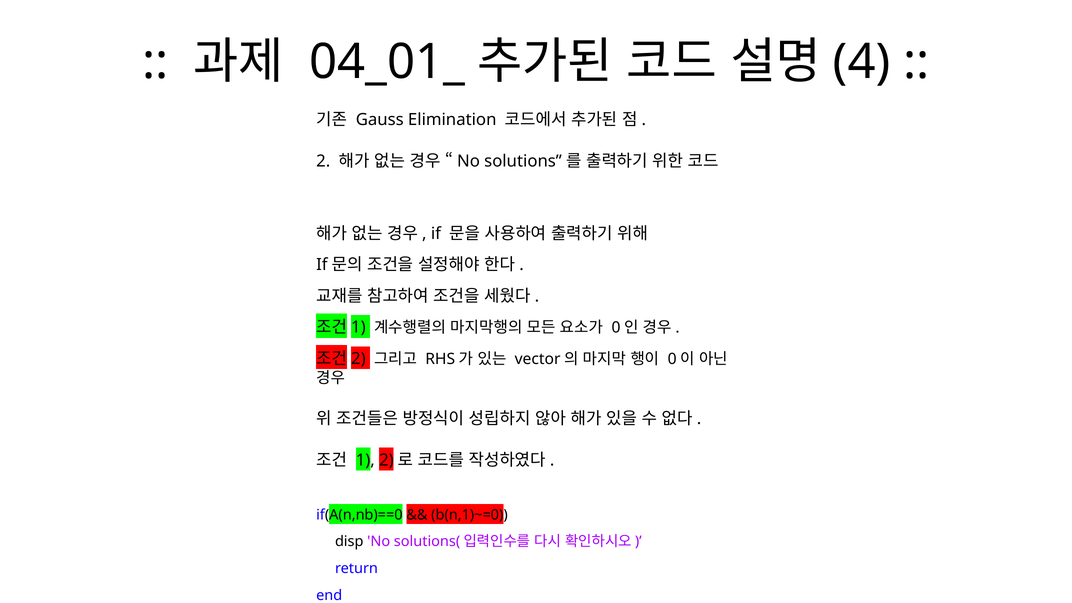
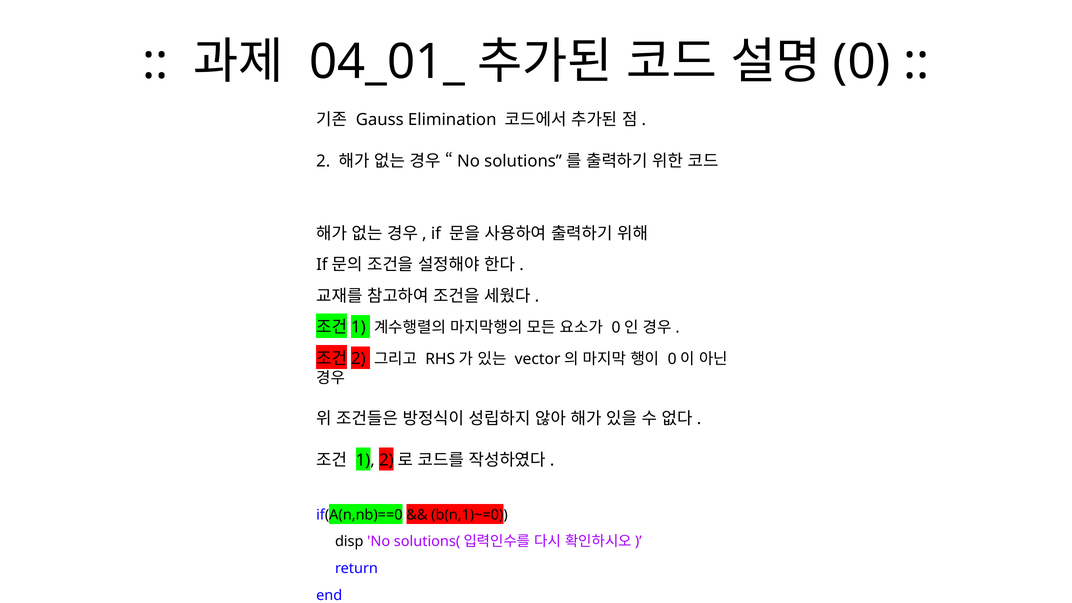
4: 4 -> 0
